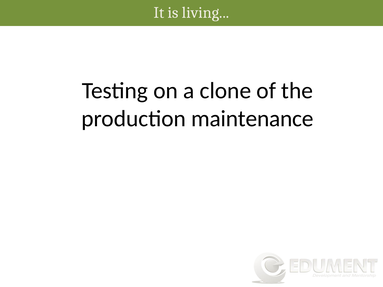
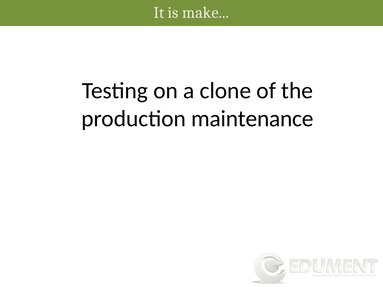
living: living -> make
